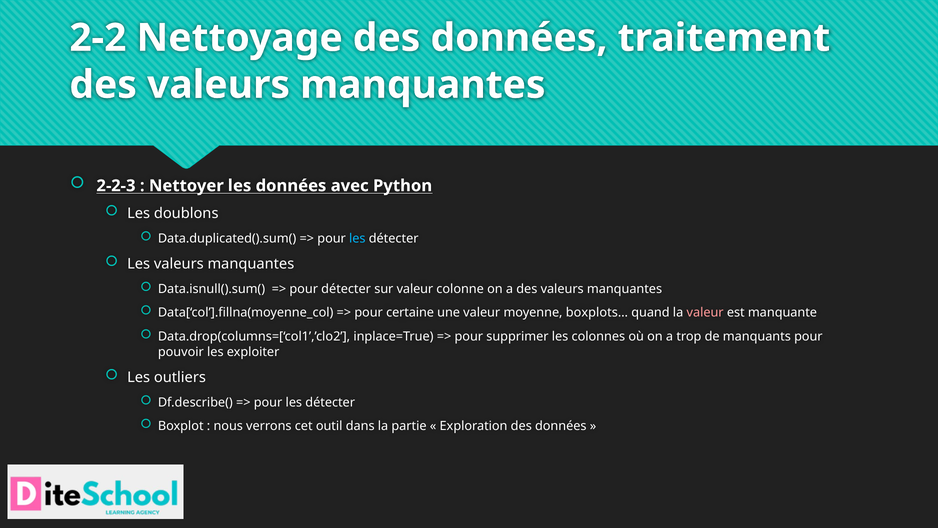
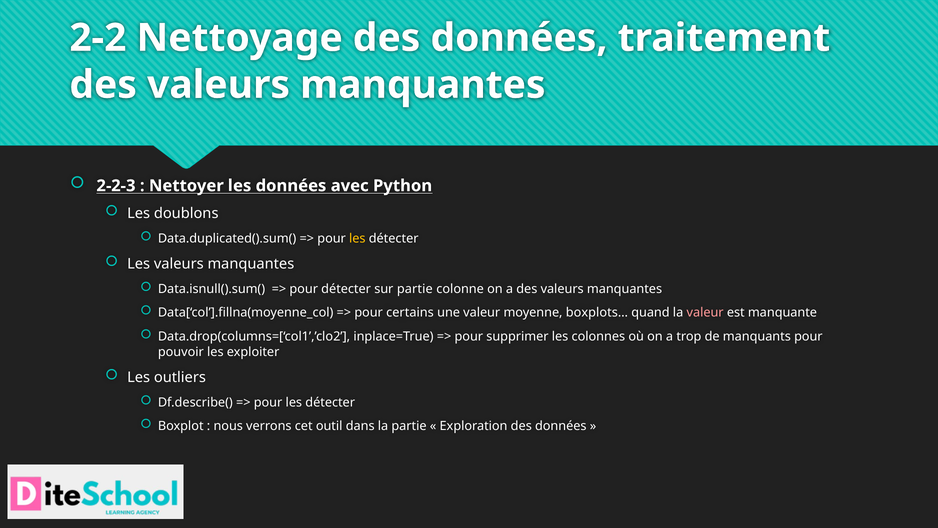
les at (357, 238) colour: light blue -> yellow
sur valeur: valeur -> partie
certaine: certaine -> certains
